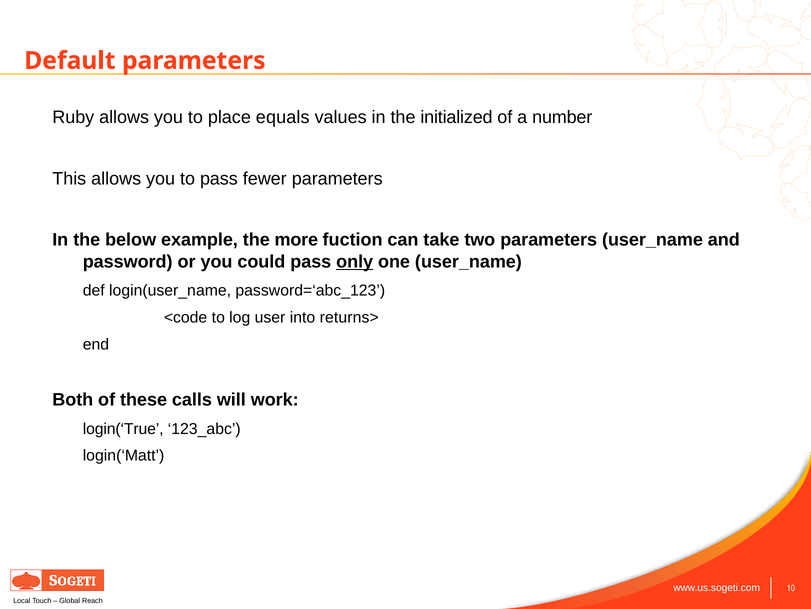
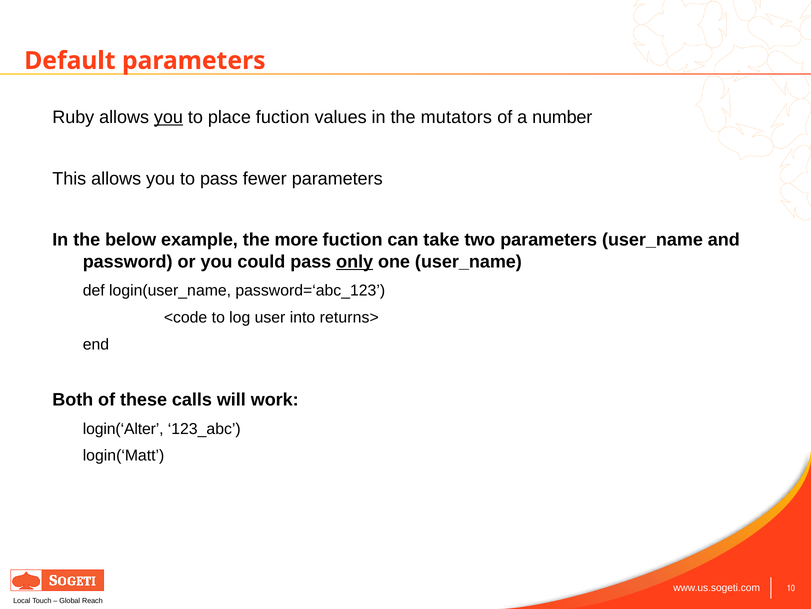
you at (168, 117) underline: none -> present
place equals: equals -> fuction
initialized: initialized -> mutators
login(‘True: login(‘True -> login(‘Alter
